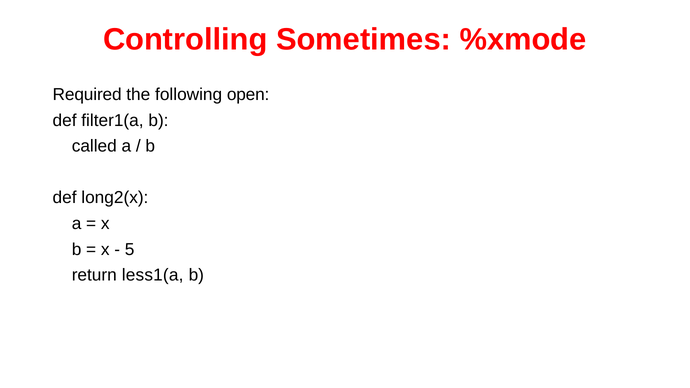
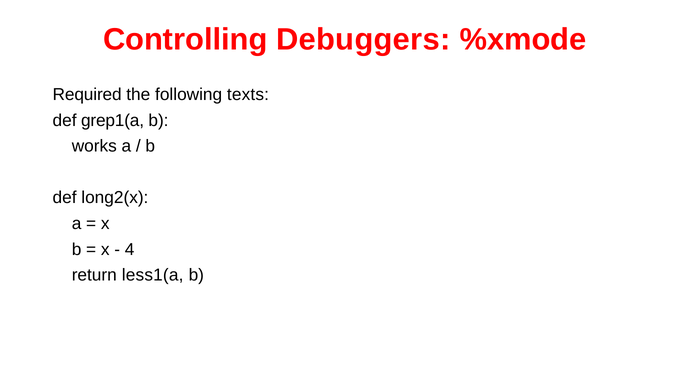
Sometimes: Sometimes -> Debuggers
open: open -> texts
filter1(a: filter1(a -> grep1(a
called: called -> works
5: 5 -> 4
